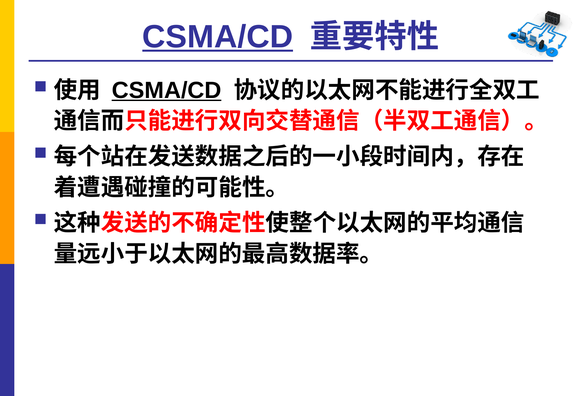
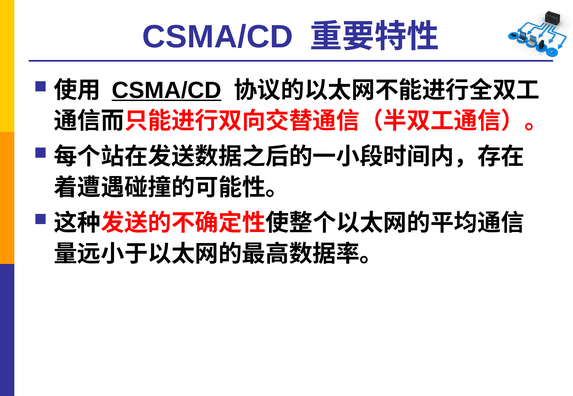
CSMA/CD at (218, 37) underline: present -> none
